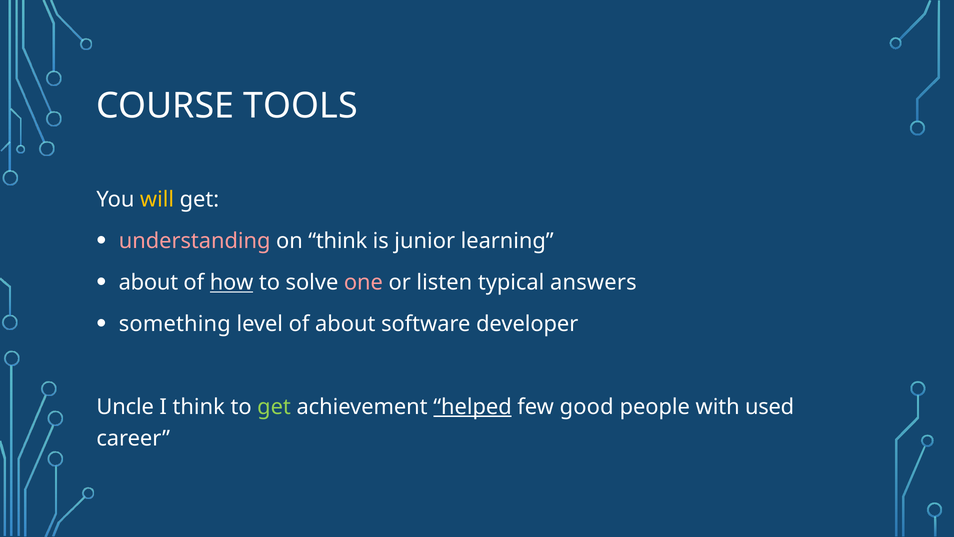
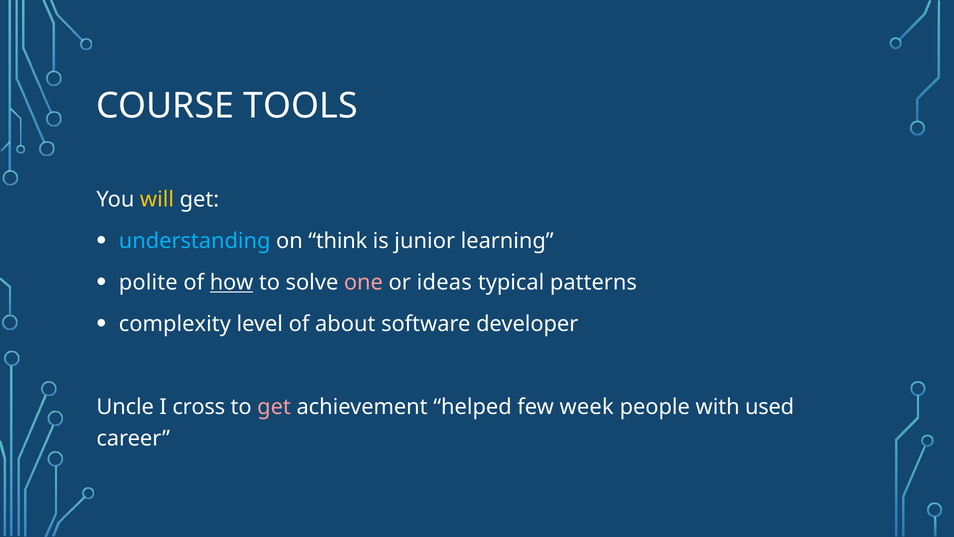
understanding colour: pink -> light blue
about at (148, 282): about -> polite
listen: listen -> ideas
answers: answers -> patterns
something: something -> complexity
I think: think -> cross
get at (274, 407) colour: light green -> pink
helped underline: present -> none
good: good -> week
